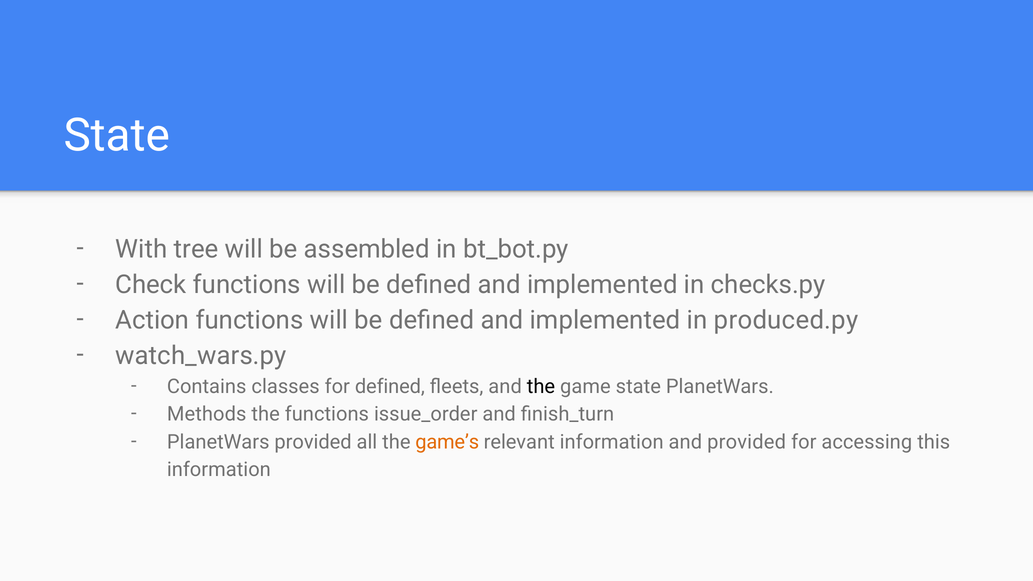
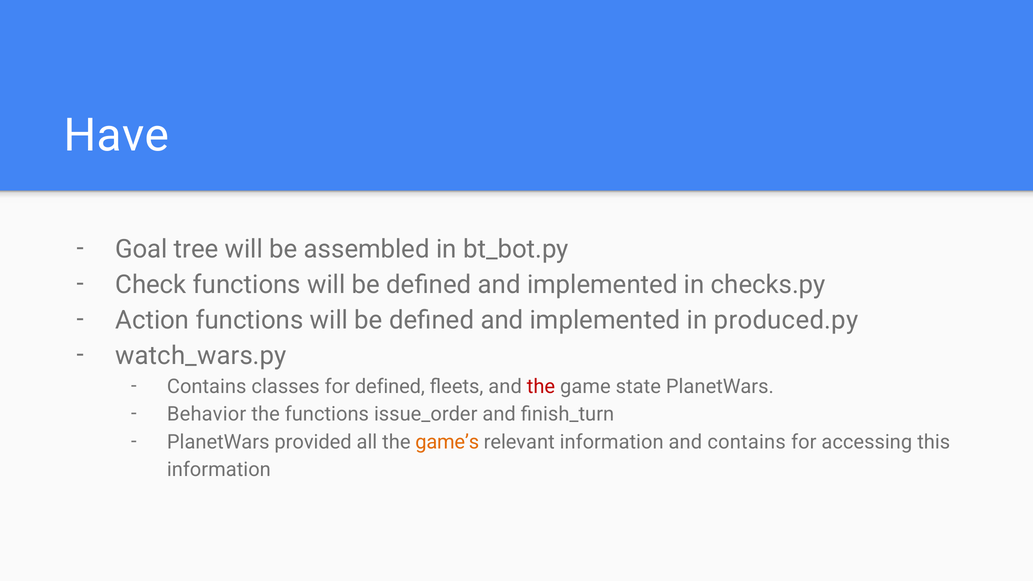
State at (117, 135): State -> Have
With: With -> Goal
the at (541, 387) colour: black -> red
Methods: Methods -> Behavior
and provided: provided -> contains
